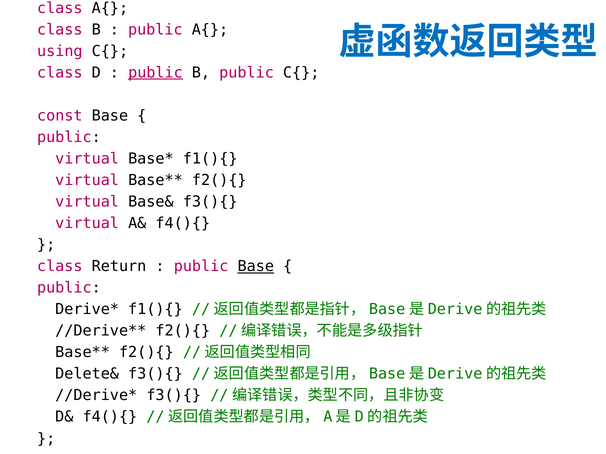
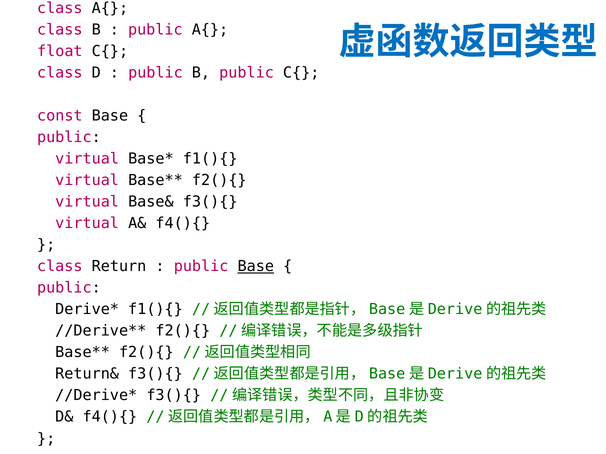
using: using -> float
public at (155, 73) underline: present -> none
Delete&: Delete& -> Return&
